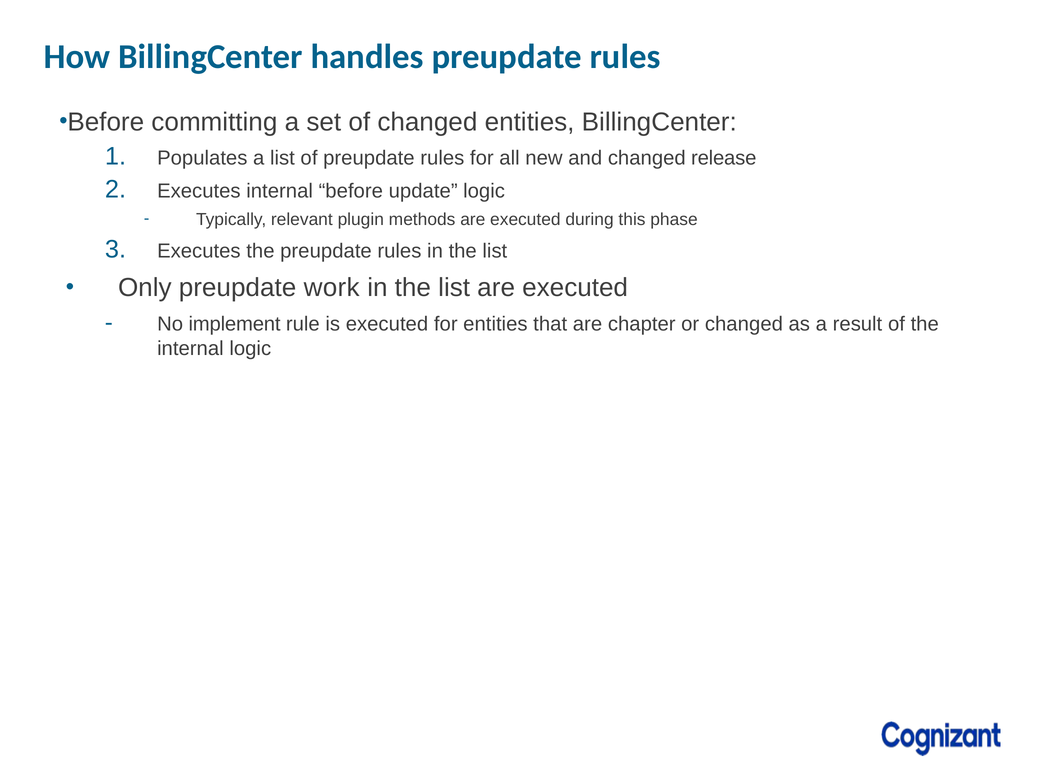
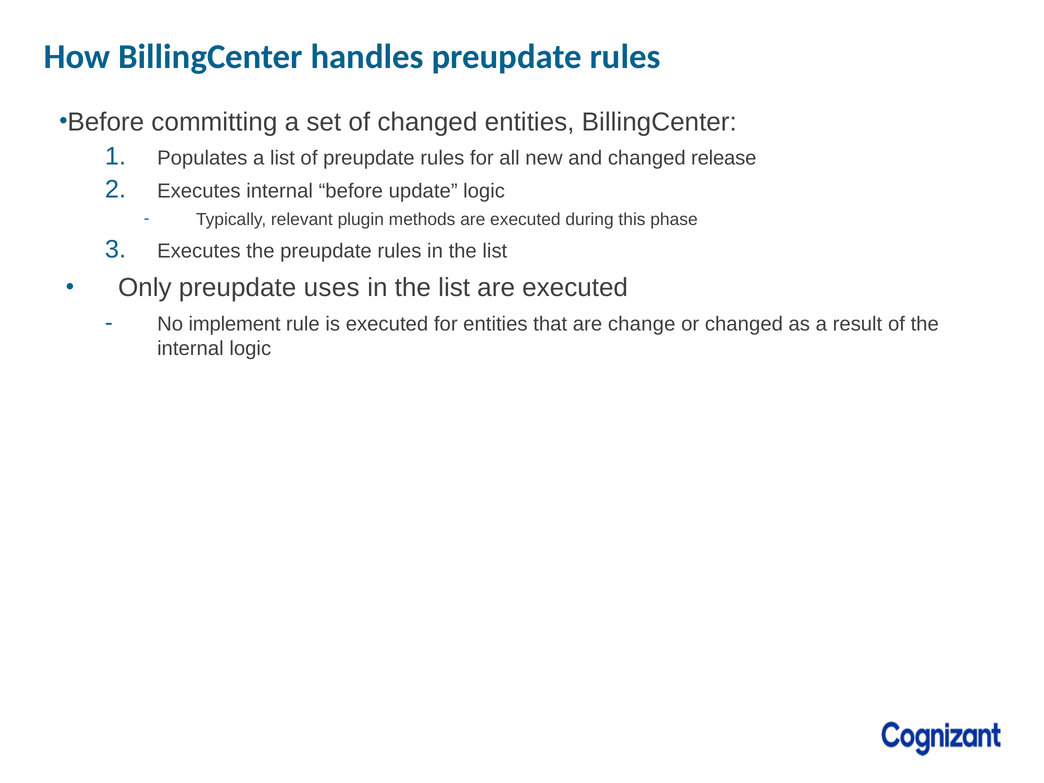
work: work -> uses
chapter: chapter -> change
